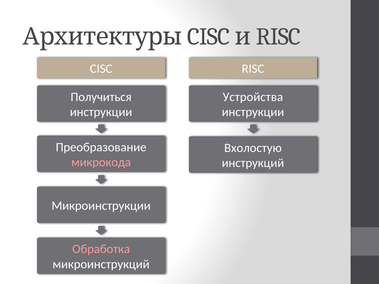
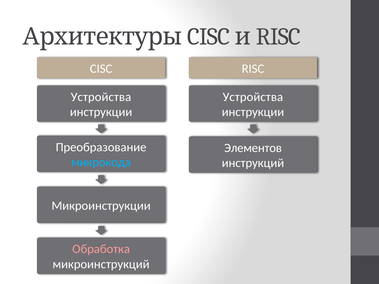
Получиться at (101, 97): Получиться -> Устройства
Вхолостую: Вхолостую -> Элементов
микрокода colour: pink -> light blue
